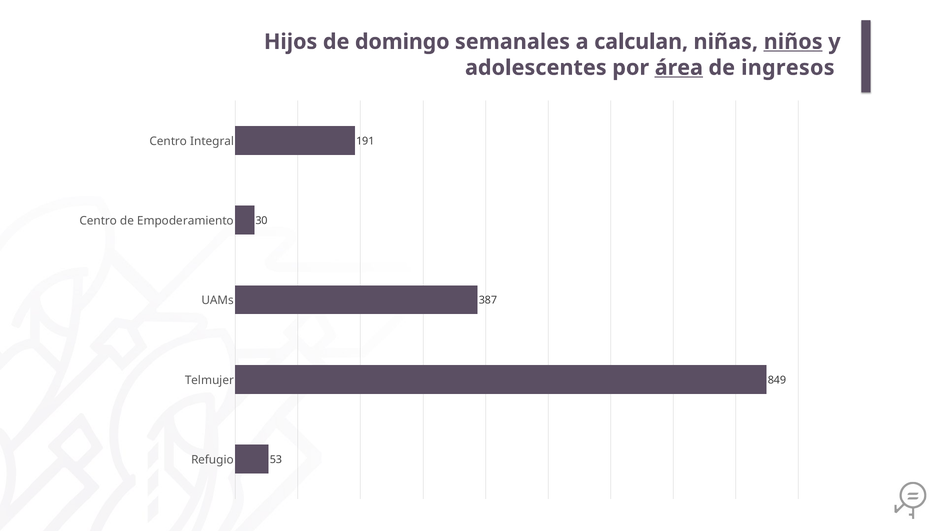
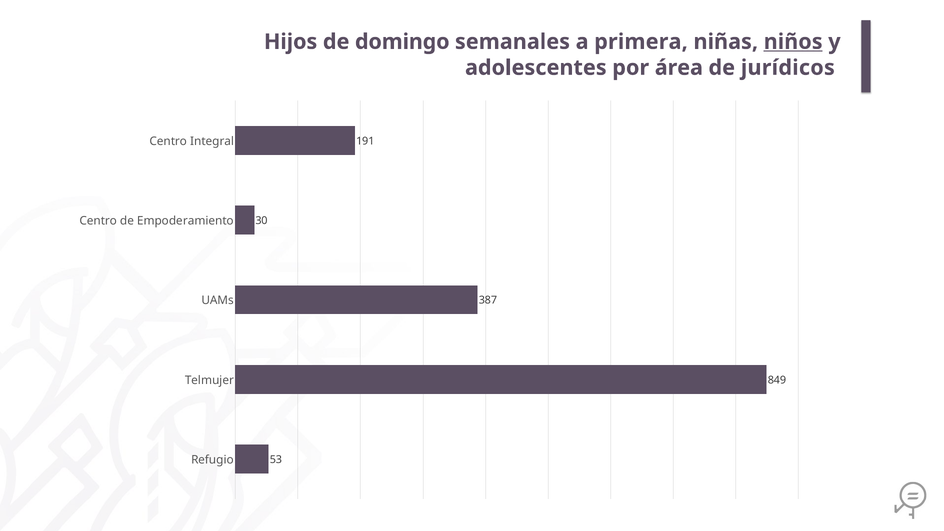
calculan: calculan -> primera
área underline: present -> none
ingresos: ingresos -> jurídicos
